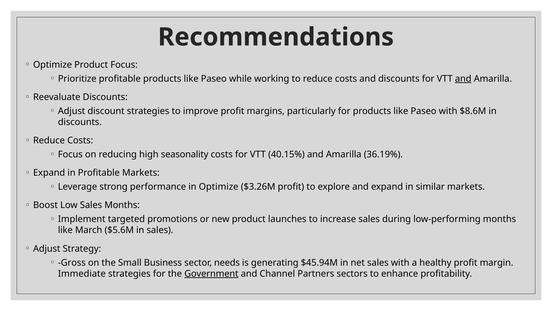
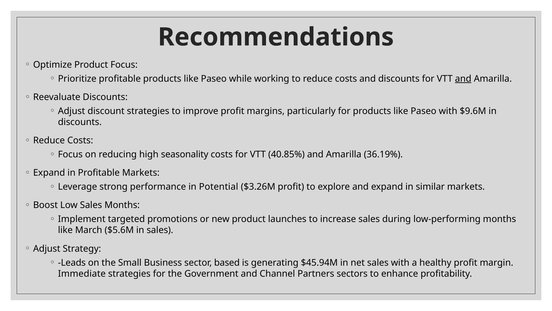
$8.6M: $8.6M -> $9.6M
40.15%: 40.15% -> 40.85%
in Optimize: Optimize -> Potential
Gross: Gross -> Leads
needs: needs -> based
Government underline: present -> none
